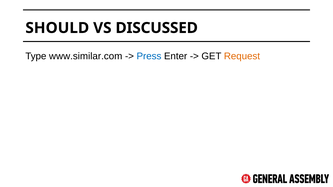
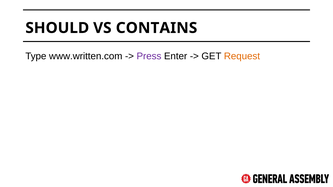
DISCUSSED: DISCUSSED -> CONTAINS
www.similar.com: www.similar.com -> www.written.com
Press colour: blue -> purple
